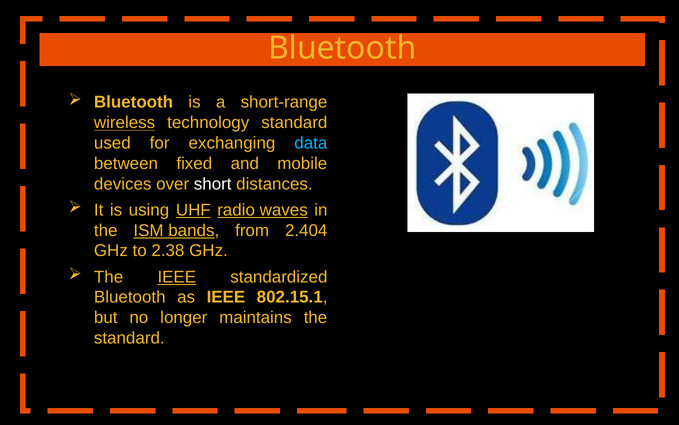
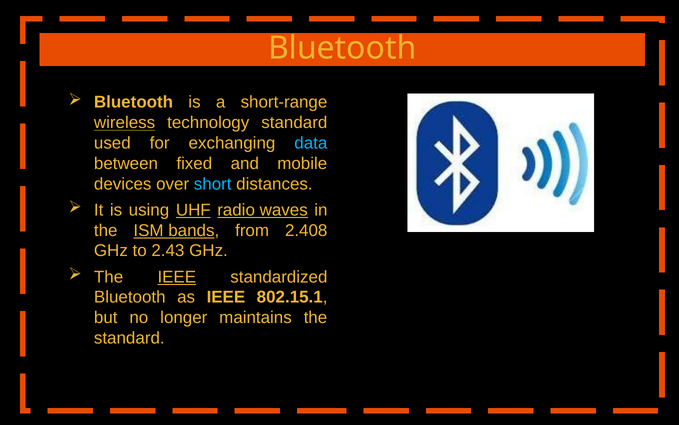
short colour: white -> light blue
2.404: 2.404 -> 2.408
2.38: 2.38 -> 2.43
